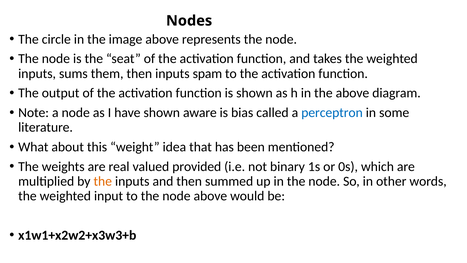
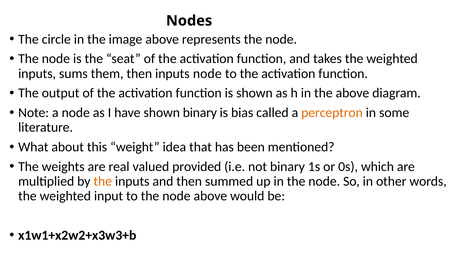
inputs spam: spam -> node
shown aware: aware -> binary
perceptron colour: blue -> orange
